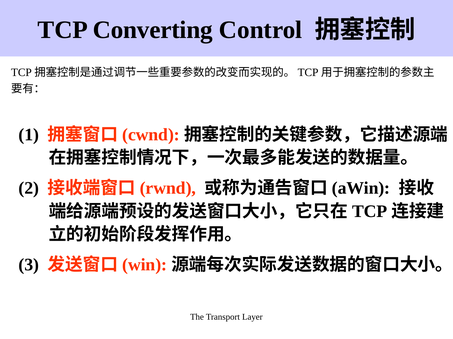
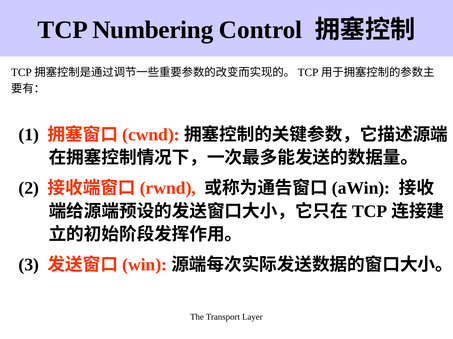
Converting: Converting -> Numbering
